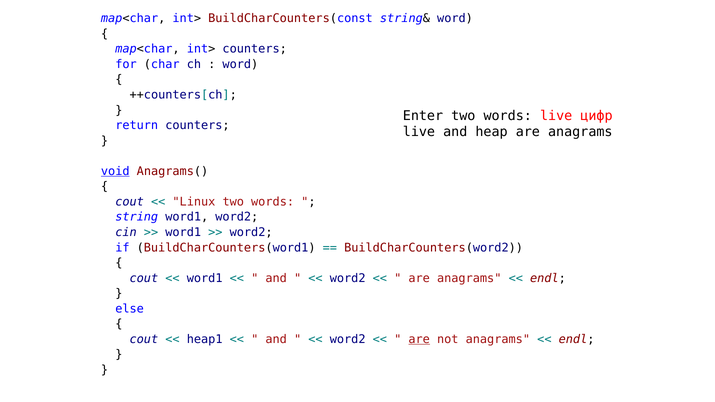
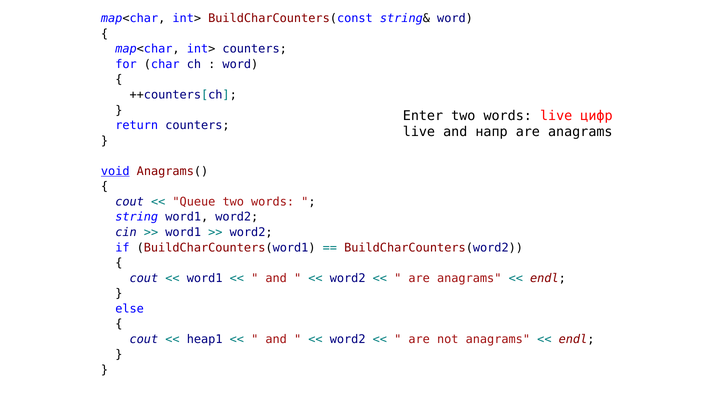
heap: heap -> напр
Linux: Linux -> Queue
are at (419, 339) underline: present -> none
